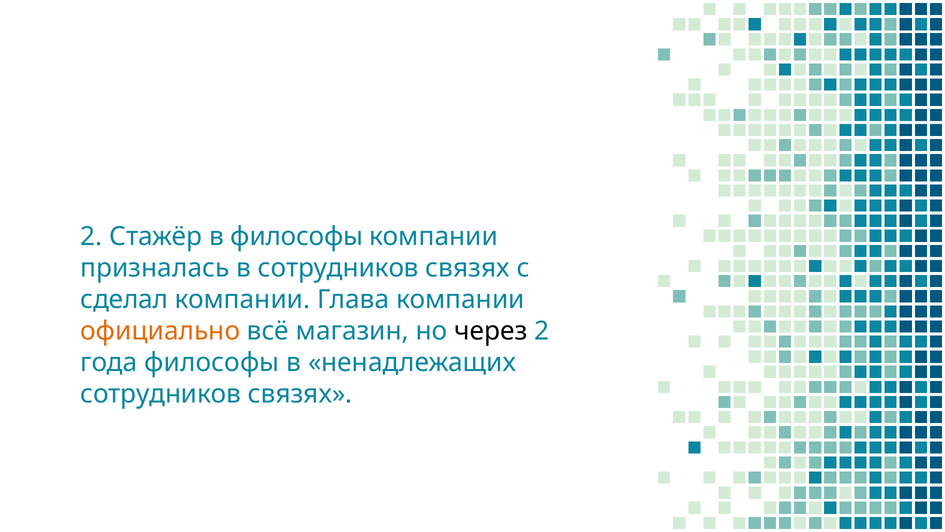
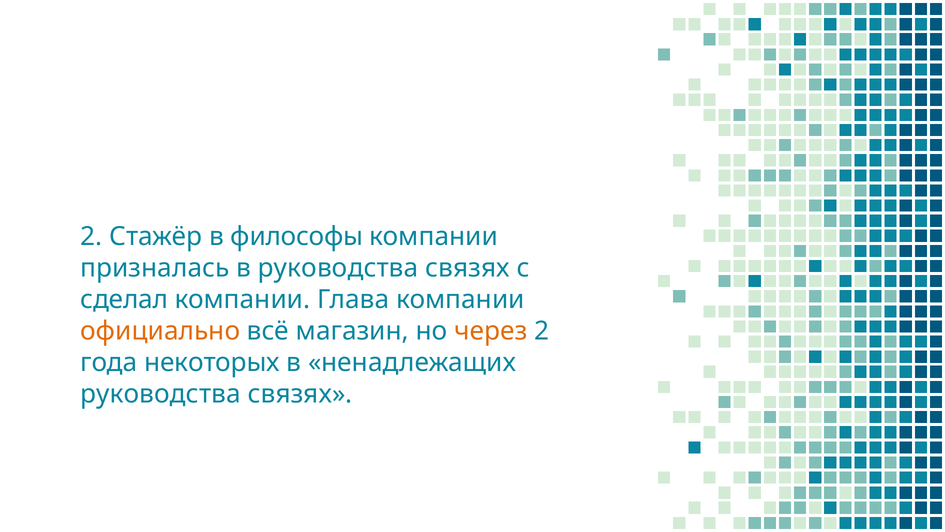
в сотрудников: сотрудников -> руководства
через colour: black -> orange
года философы: философы -> некоторых
сотрудников at (161, 394): сотрудников -> руководства
